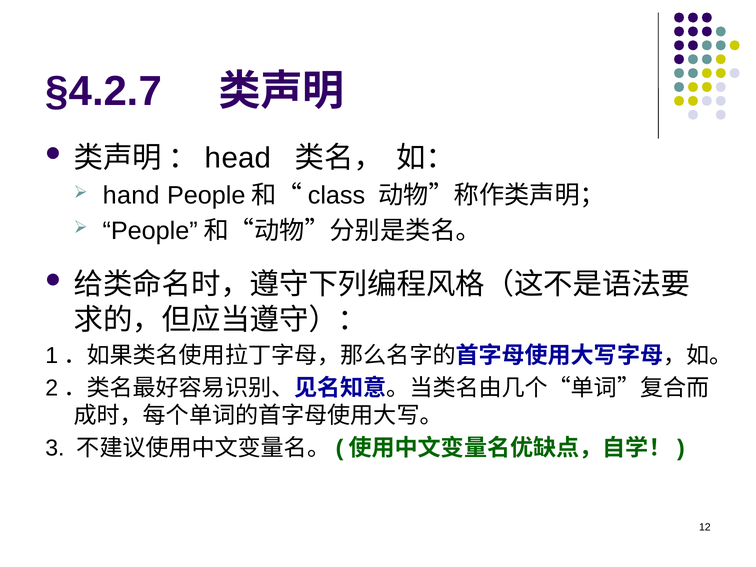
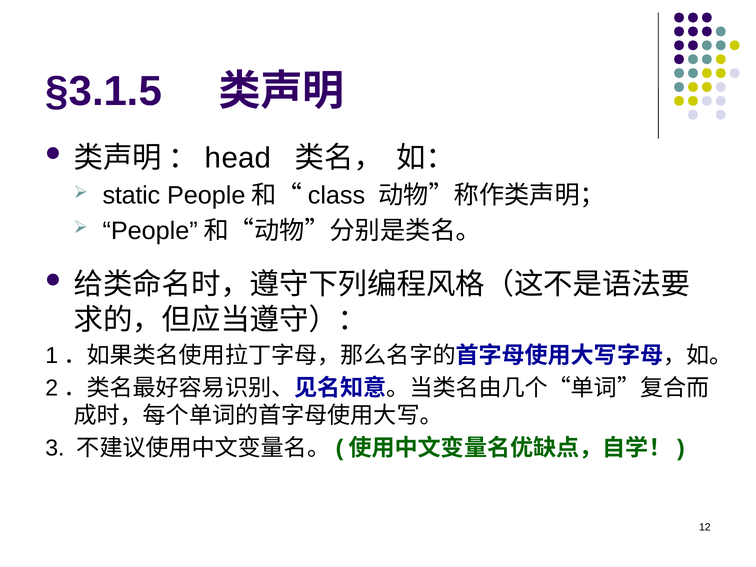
§4.2.7: §4.2.7 -> §3.1.5
hand: hand -> static
